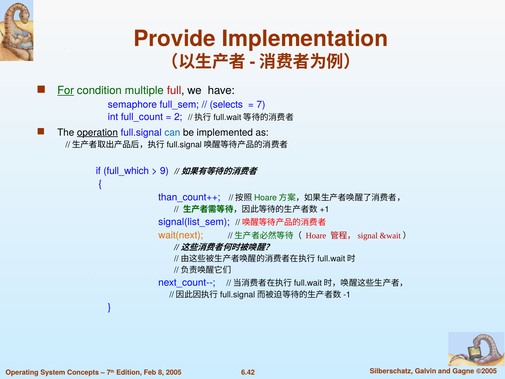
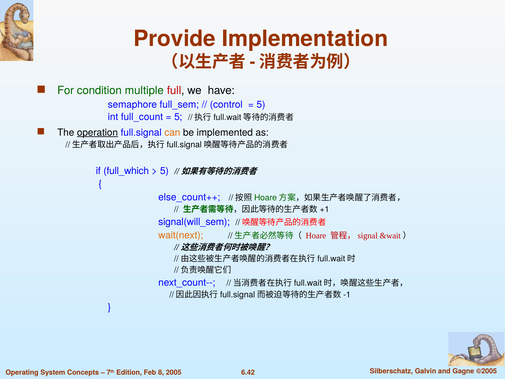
For underline: present -> none
selects: selects -> control
7 at (261, 105): 7 -> 5
2 at (178, 117): 2 -> 5
can colour: blue -> orange
9 at (164, 171): 9 -> 5
than_count++: than_count++ -> else_count++
signal(list_sem: signal(list_sem -> signal(will_sem
